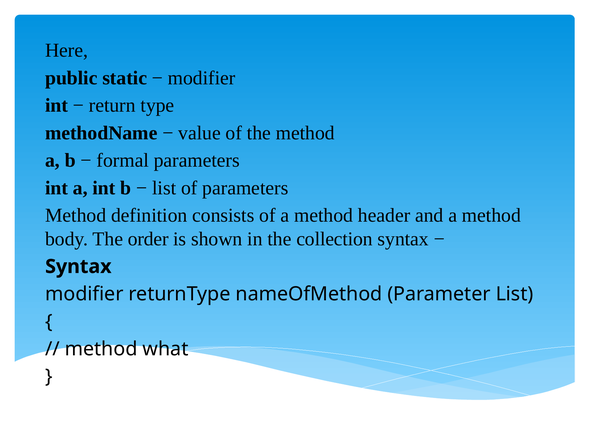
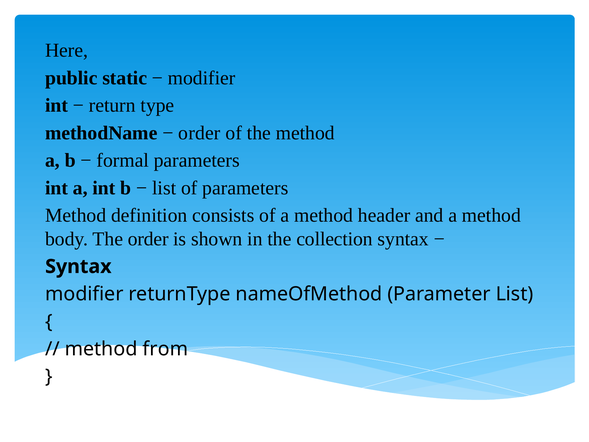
value at (200, 133): value -> order
what: what -> from
